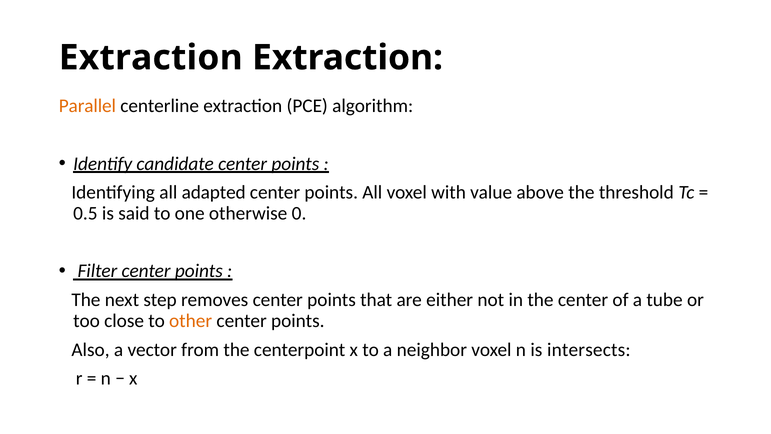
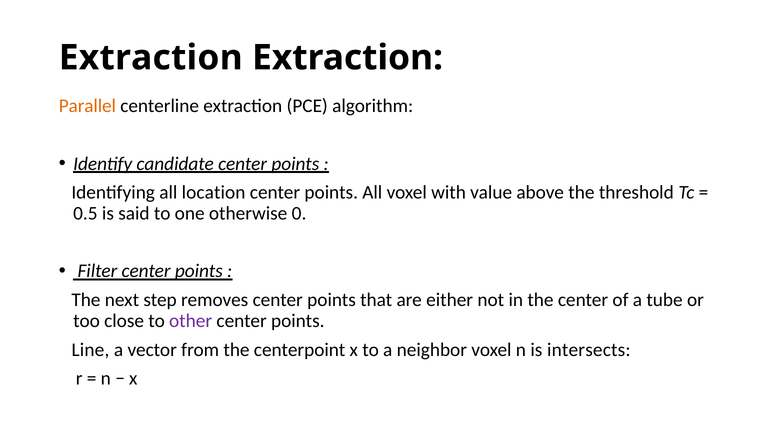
adapted: adapted -> location
other colour: orange -> purple
Also: Also -> Line
